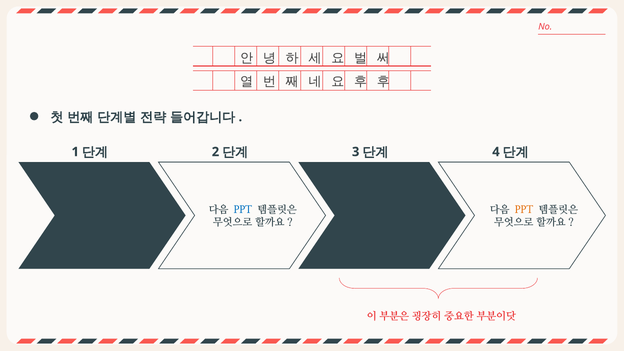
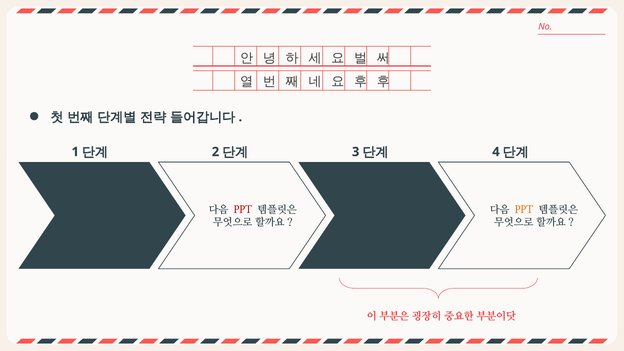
PPT at (243, 210) colour: blue -> red
